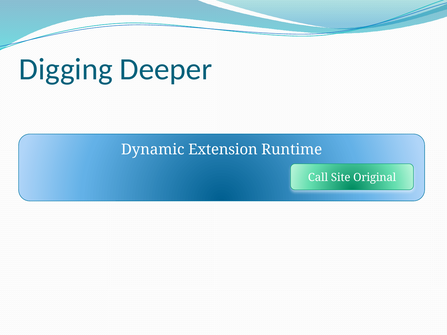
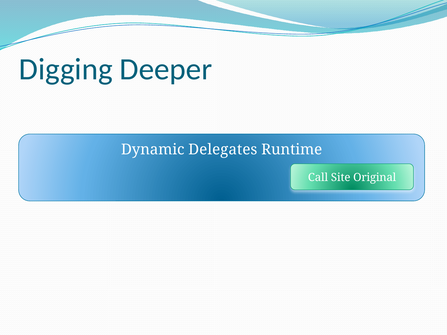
Extension: Extension -> Delegates
